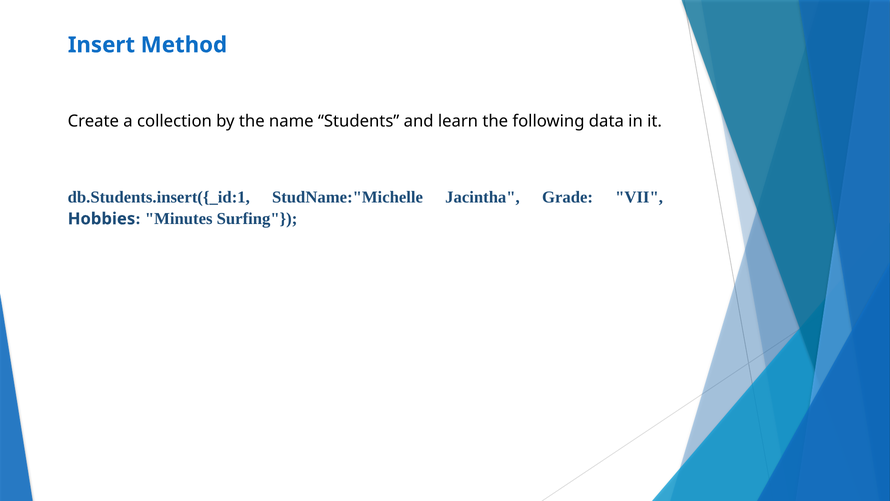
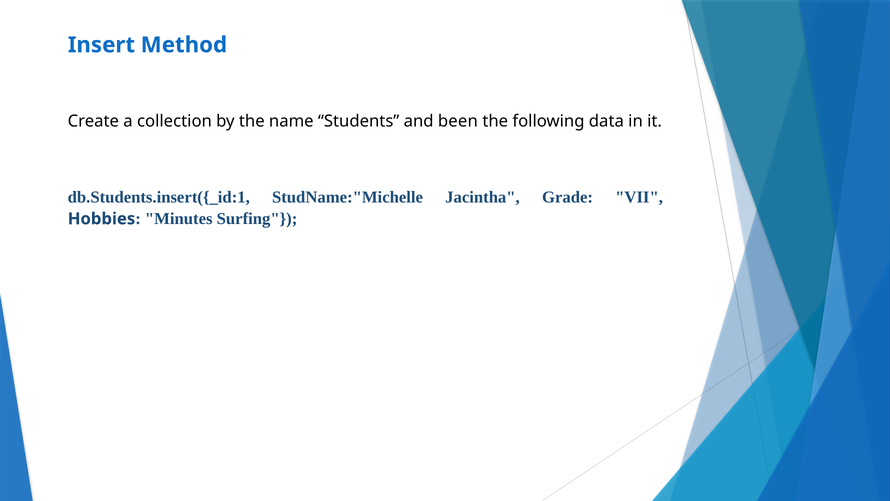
learn: learn -> been
